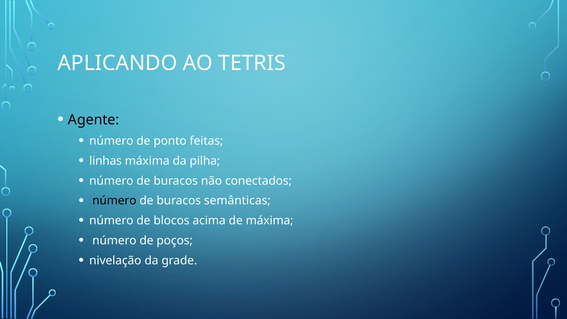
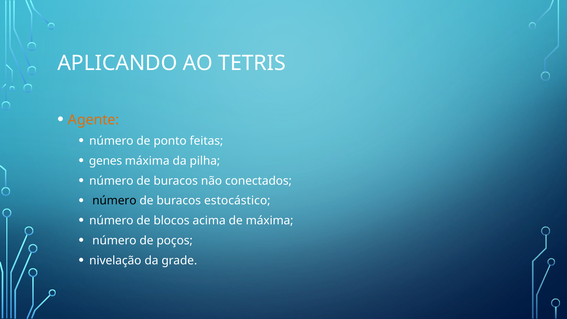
Agente colour: black -> orange
linhas: linhas -> genes
semânticas: semânticas -> estocástico
